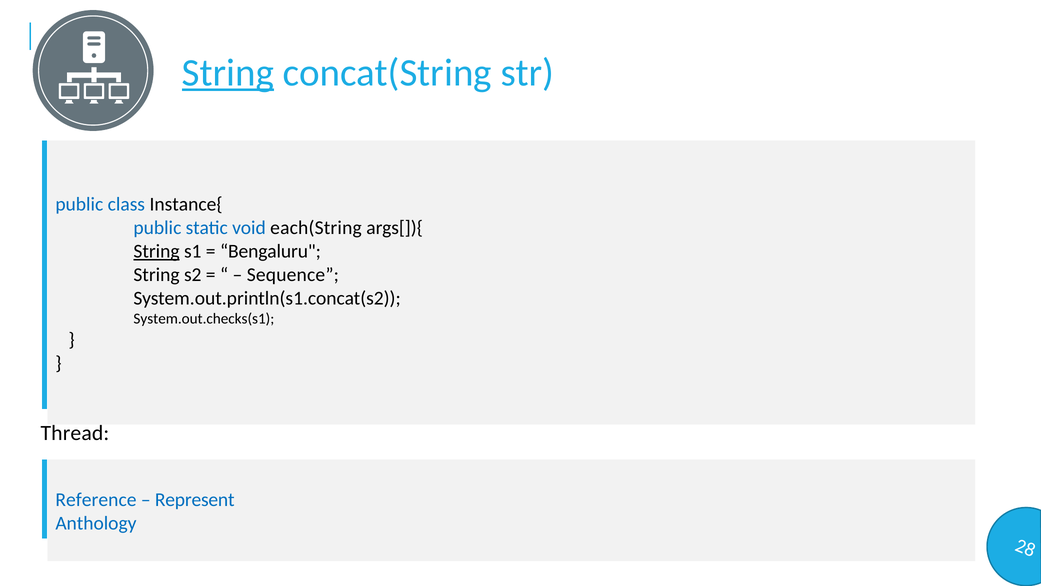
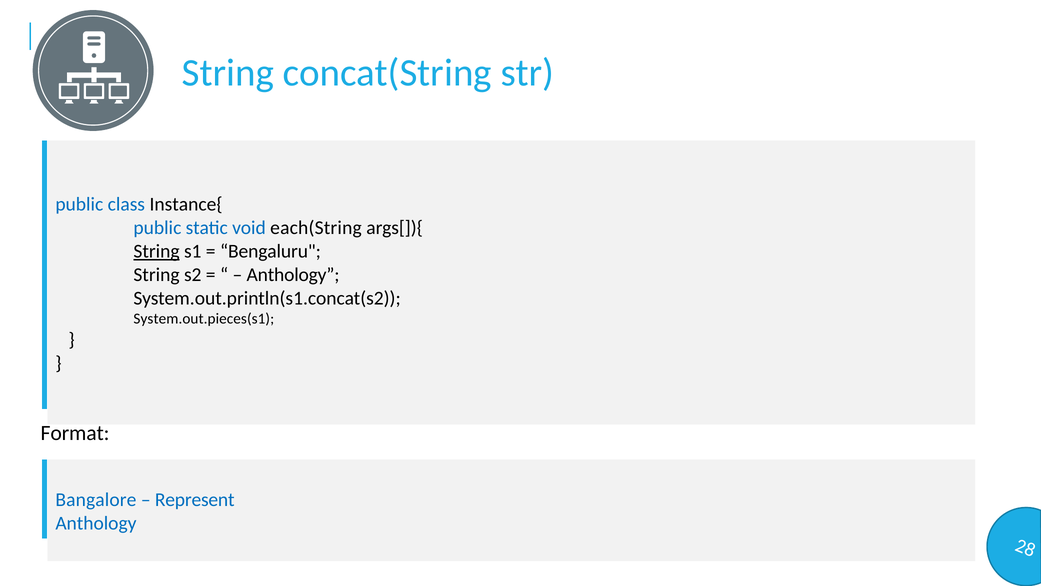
String at (228, 73) underline: present -> none
Sequence at (293, 275): Sequence -> Anthology
System.out.checks(s1: System.out.checks(s1 -> System.out.pieces(s1
Thread: Thread -> Format
Reference: Reference -> Bangalore
